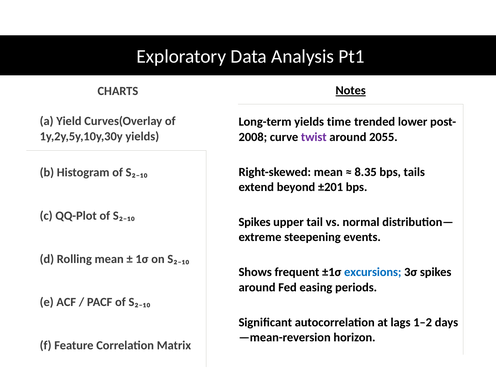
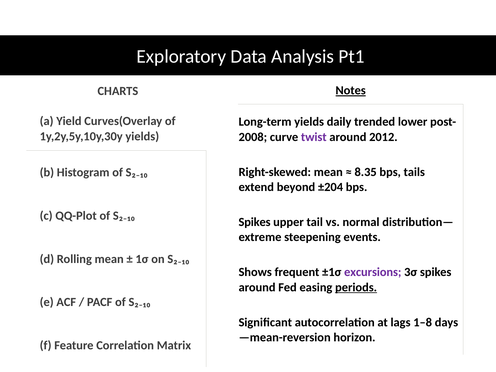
time: time -> daily
2055: 2055 -> 2012
±201: ±201 -> ±204
excursions colour: blue -> purple
periods underline: none -> present
1–2: 1–2 -> 1–8
